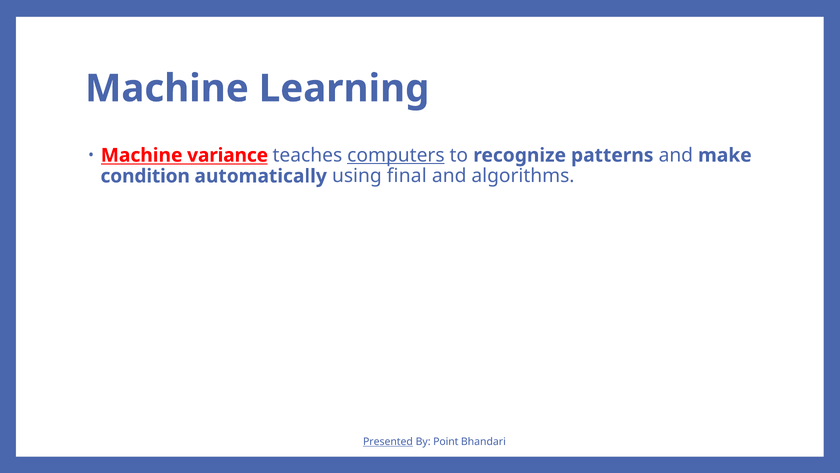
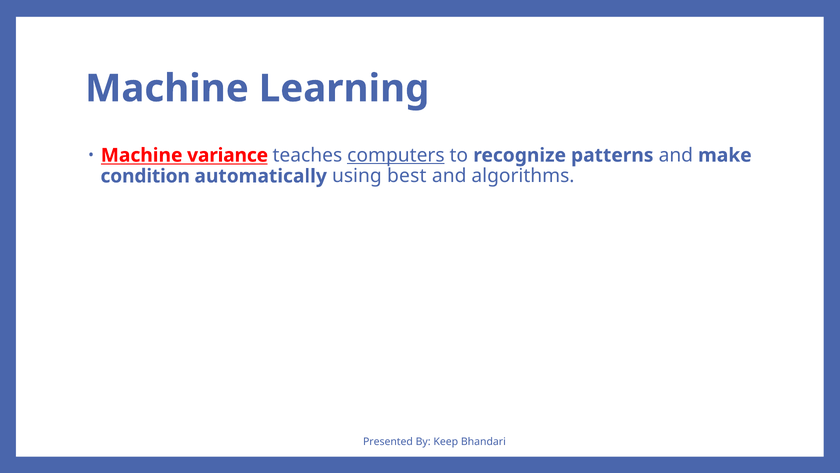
final: final -> best
Presented underline: present -> none
Point: Point -> Keep
